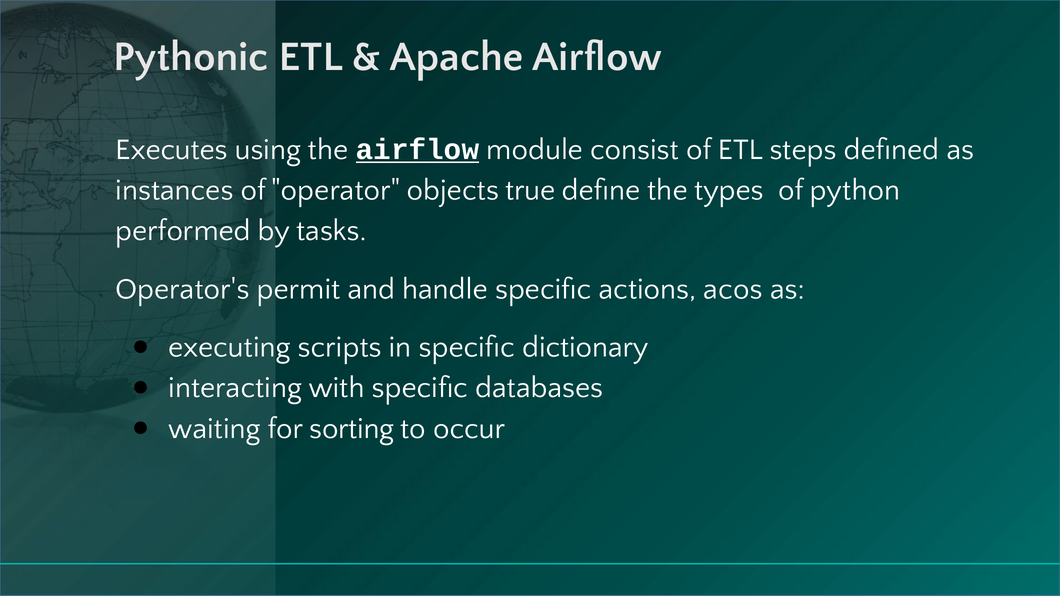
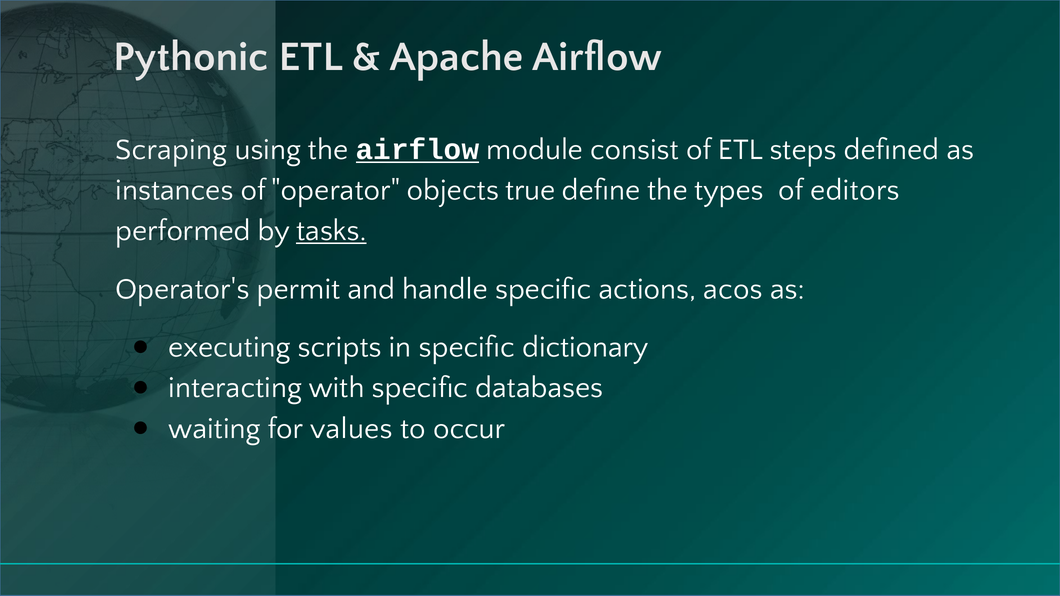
Executes: Executes -> Scraping
python: python -> editors
tasks underline: none -> present
sorting: sorting -> values
